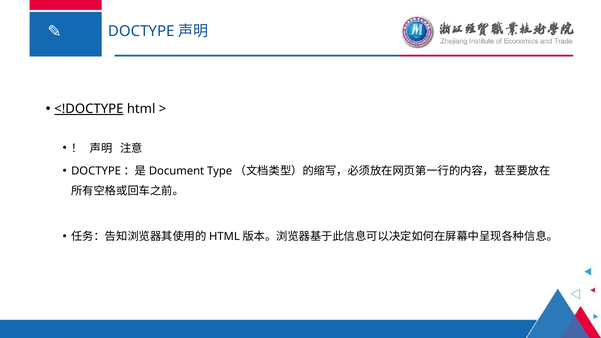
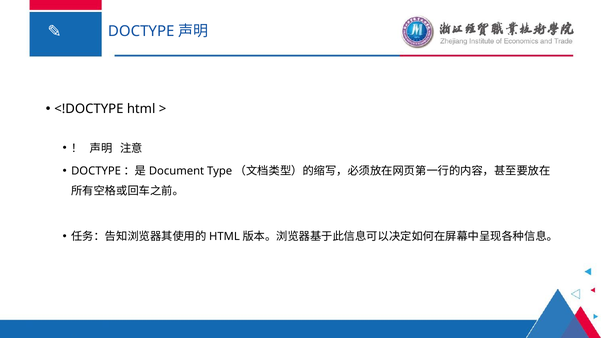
<!DOCTYPE underline: present -> none
